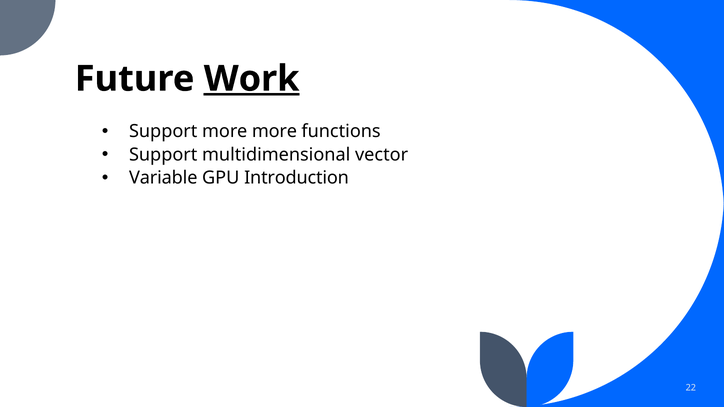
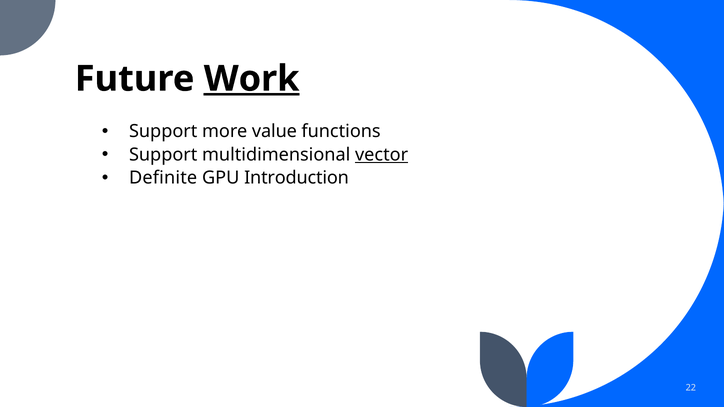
more more: more -> value
vector underline: none -> present
Variable: Variable -> Definite
